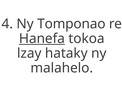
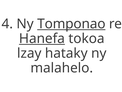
Tomponao underline: none -> present
